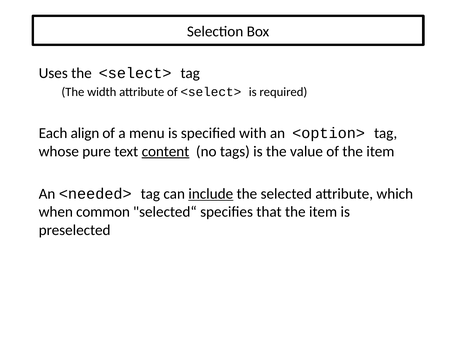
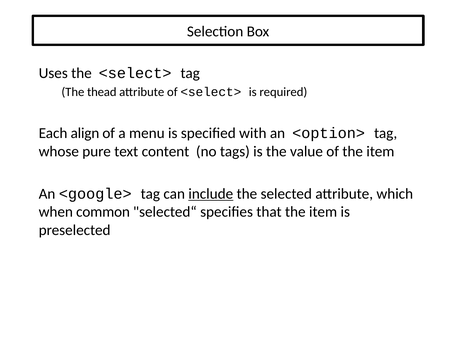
width: width -> thead
content underline: present -> none
<needed>: <needed> -> <google>
